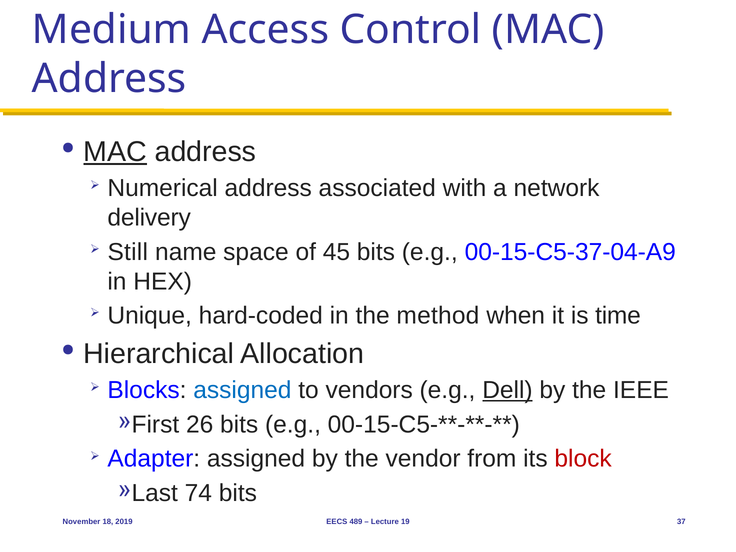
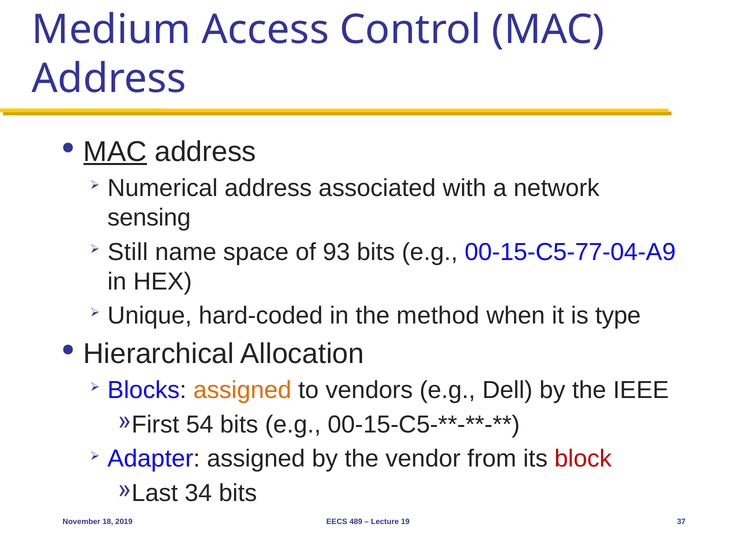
delivery: delivery -> sensing
45: 45 -> 93
00-15-C5-37-04-A9: 00-15-C5-37-04-A9 -> 00-15-C5-77-04-A9
time: time -> type
assigned at (242, 390) colour: blue -> orange
Dell underline: present -> none
26: 26 -> 54
74: 74 -> 34
